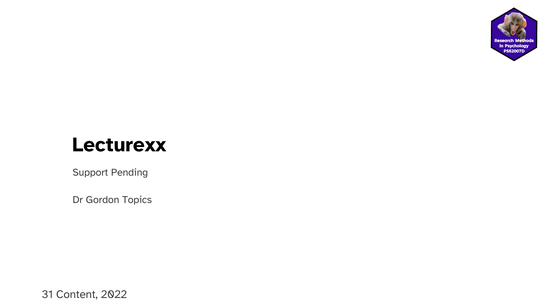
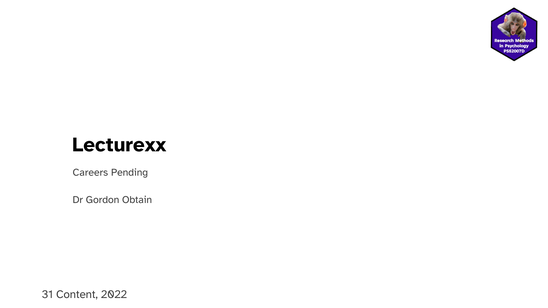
Support: Support -> Careers
Topics: Topics -> Obtain
